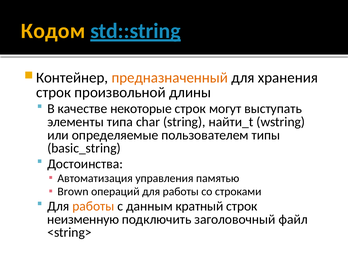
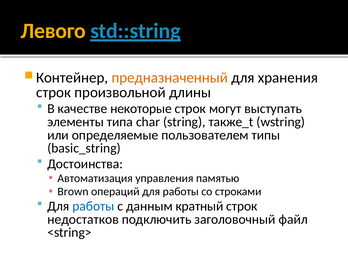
Кодом: Кодом -> Левого
найти_t: найти_t -> также_t
работы at (93, 206) colour: orange -> blue
неизменную: неизменную -> недостатков
